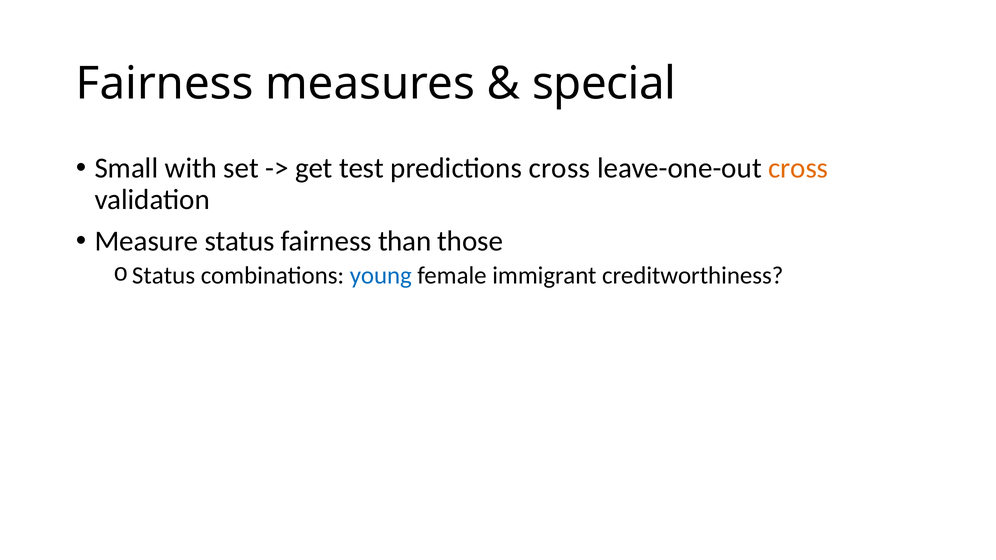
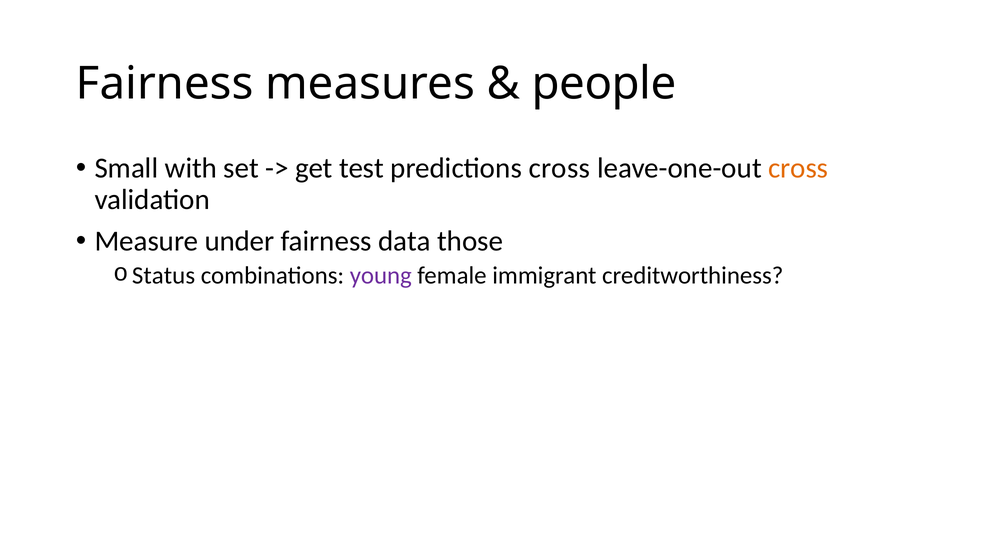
special: special -> people
Measure status: status -> under
than: than -> data
young colour: blue -> purple
